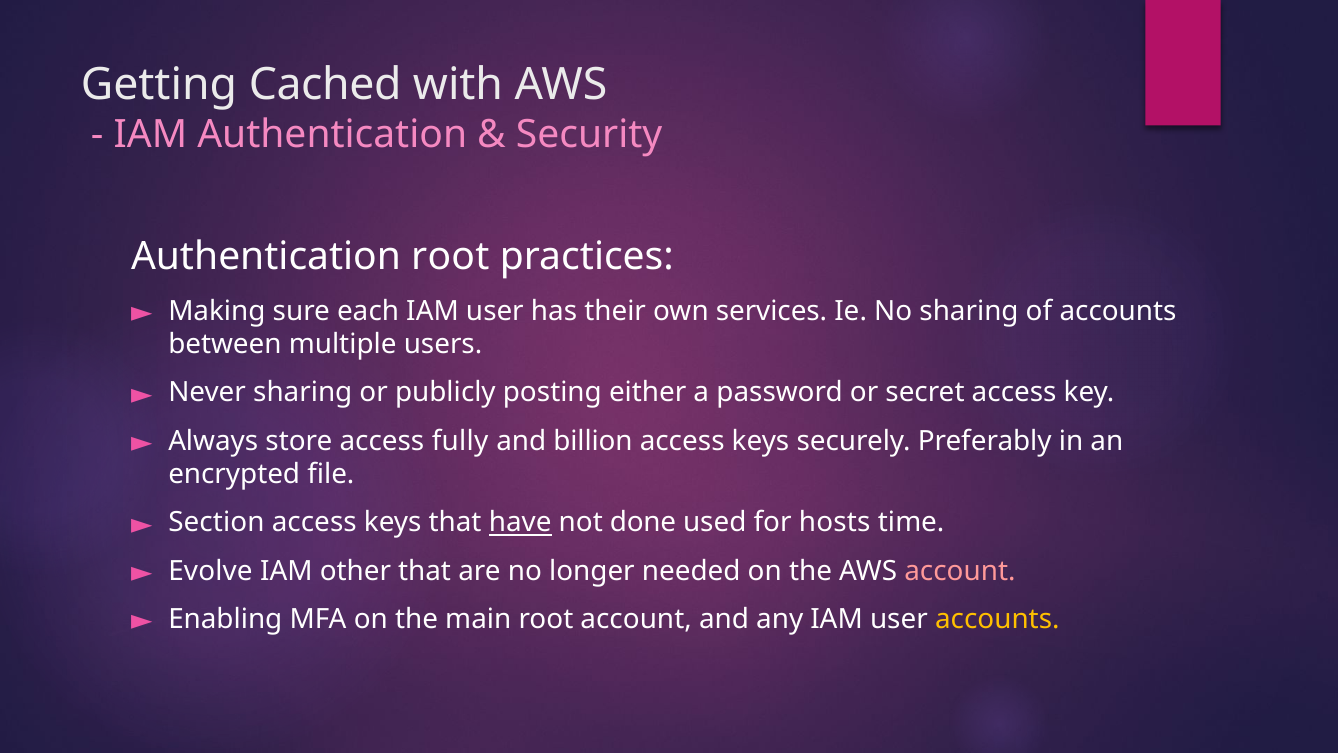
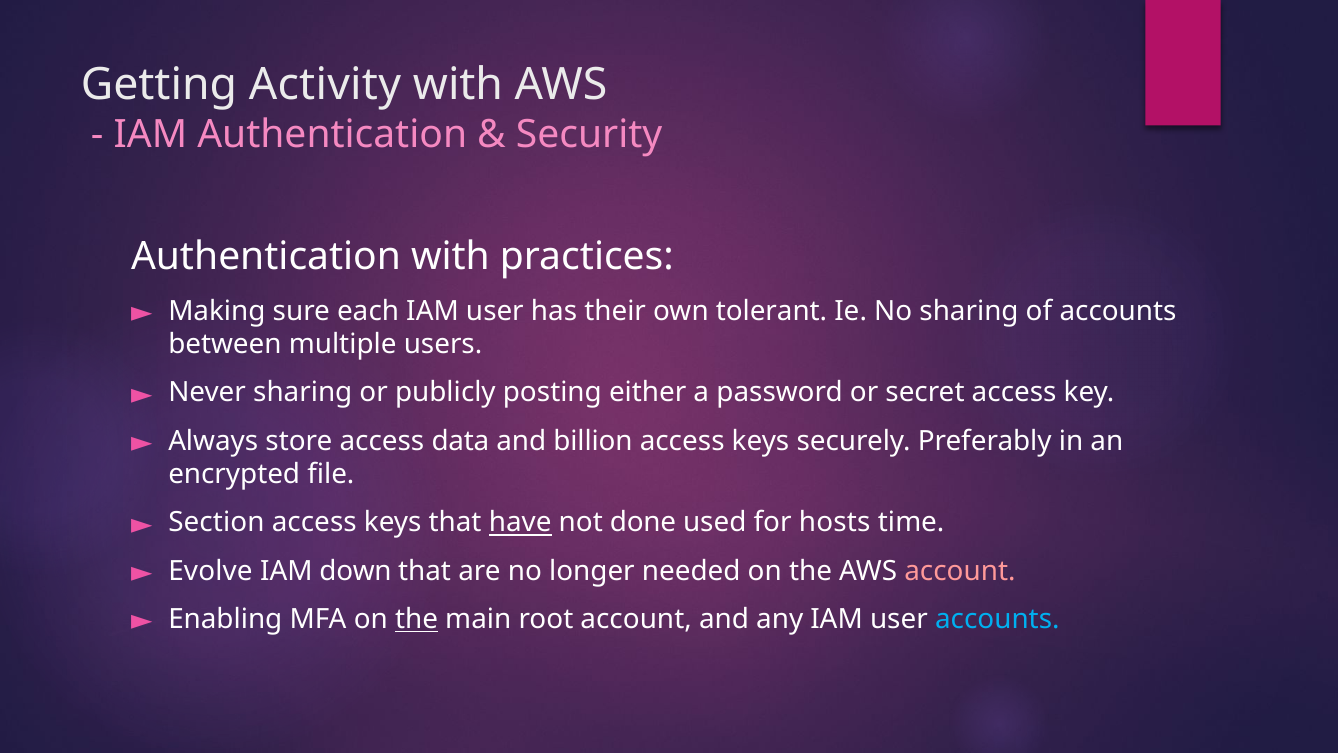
Cached: Cached -> Activity
Authentication root: root -> with
services: services -> tolerant
fully: fully -> data
other: other -> down
the at (417, 619) underline: none -> present
accounts at (997, 619) colour: yellow -> light blue
